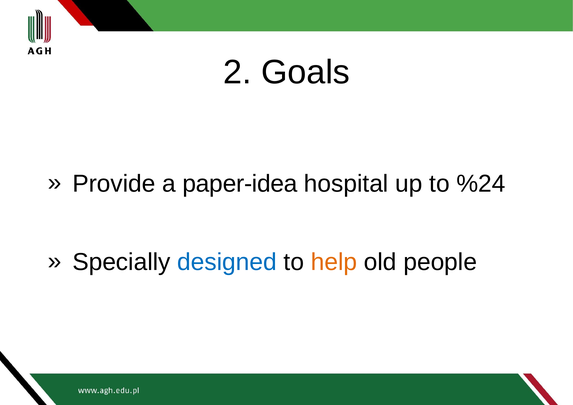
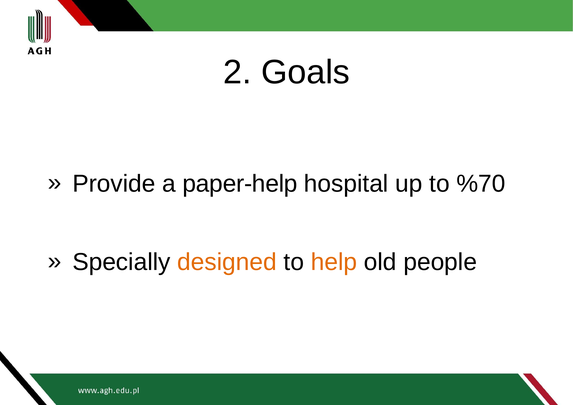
paper-idea: paper-idea -> paper-help
%24: %24 -> %70
designed colour: blue -> orange
